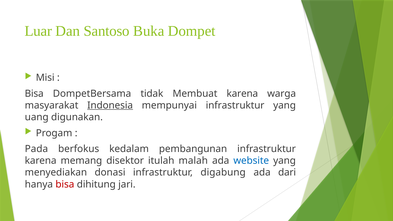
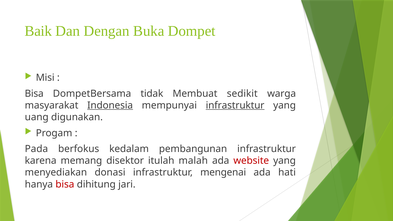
Luar: Luar -> Baik
Santoso: Santoso -> Dengan
Membuat karena: karena -> sedikit
infrastruktur at (235, 105) underline: none -> present
website colour: blue -> red
digabung: digabung -> mengenai
dari: dari -> hati
